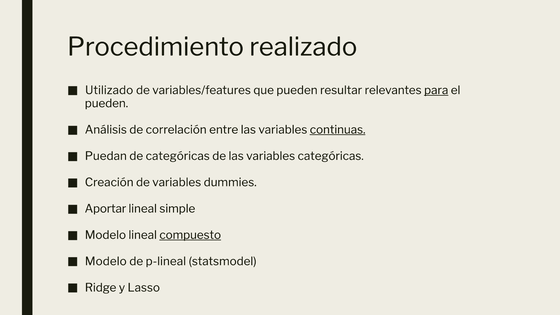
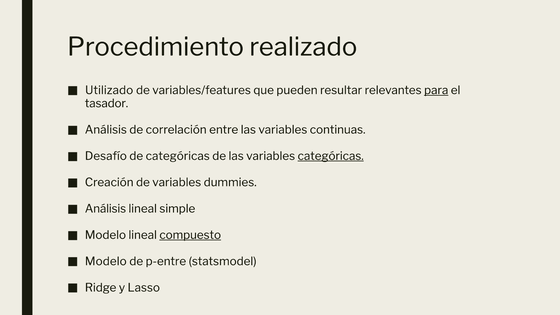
pueden at (106, 103): pueden -> tasador
continuas underline: present -> none
Puedan: Puedan -> Desafío
categóricas at (331, 156) underline: none -> present
Aportar at (105, 209): Aportar -> Análisis
p-lineal: p-lineal -> p-entre
